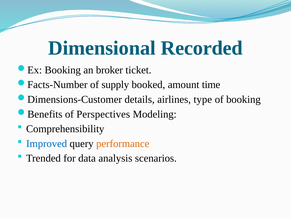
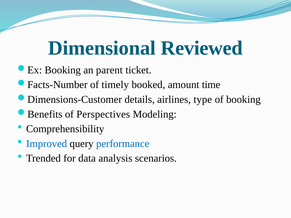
Recorded: Recorded -> Reviewed
broker: broker -> parent
supply: supply -> timely
performance colour: orange -> blue
